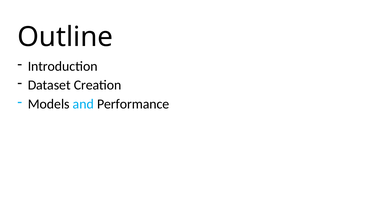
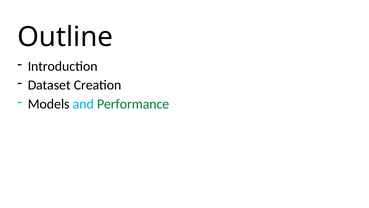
Performance colour: black -> green
